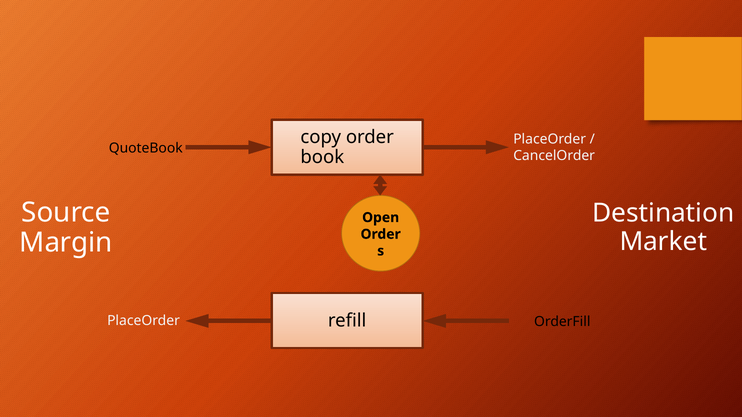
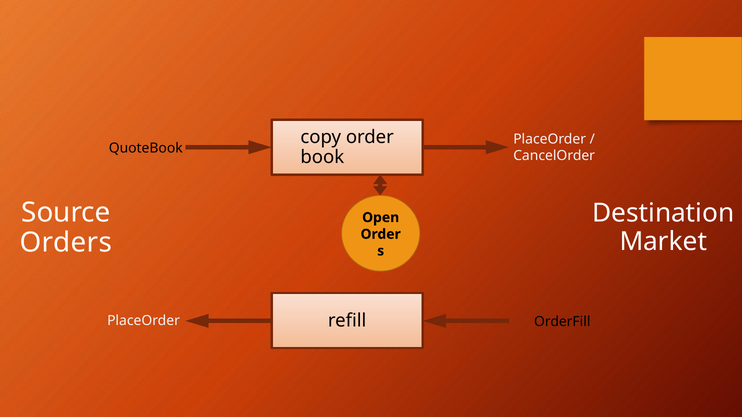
Margin: Margin -> Orders
